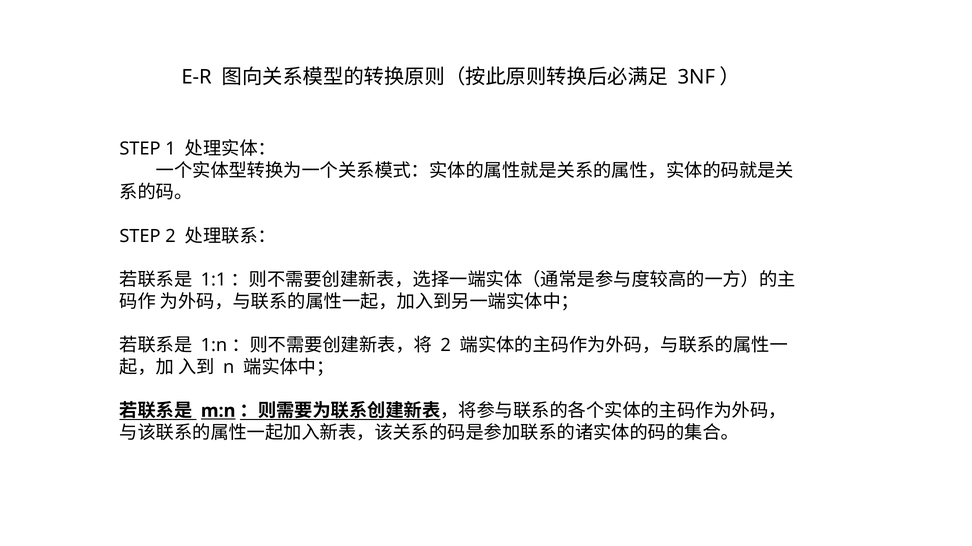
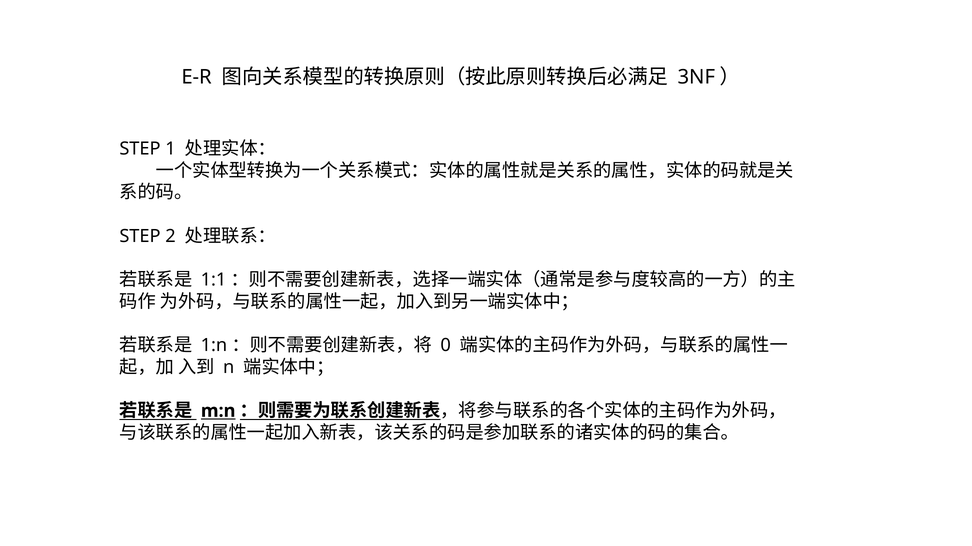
2 at (446, 346): 2 -> 0
